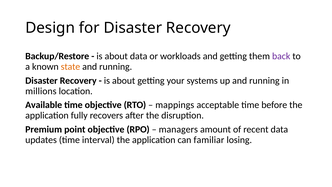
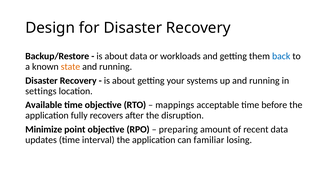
back colour: purple -> blue
millions: millions -> settings
Premium: Premium -> Minimize
managers: managers -> preparing
